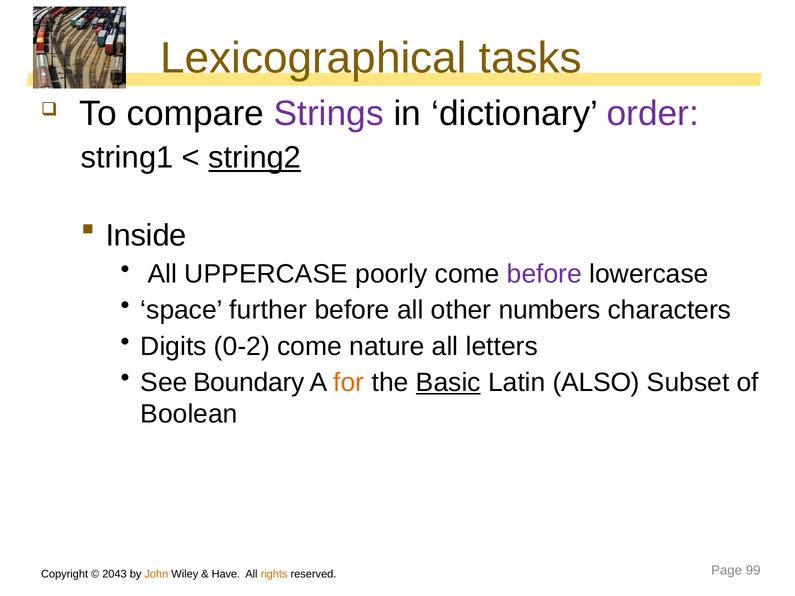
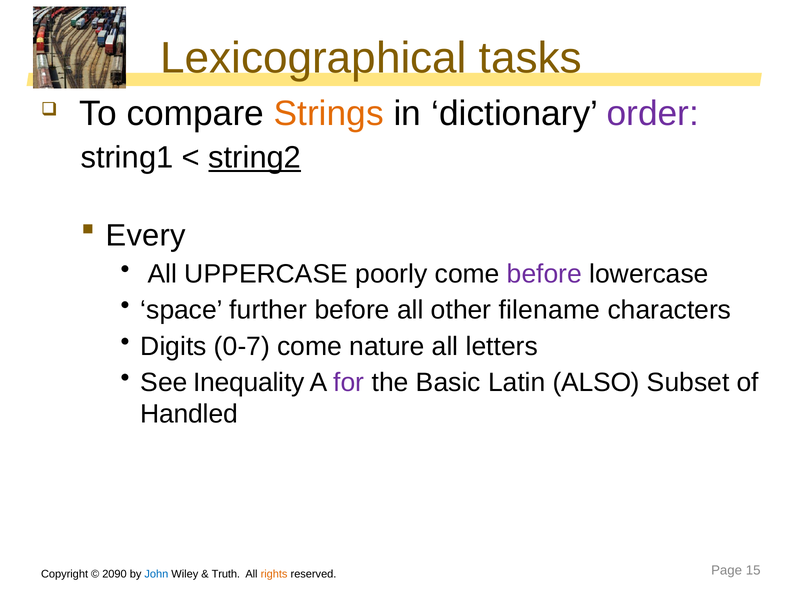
Strings colour: purple -> orange
Inside: Inside -> Every
numbers: numbers -> filename
0-2: 0-2 -> 0-7
Boundary: Boundary -> Inequality
for colour: orange -> purple
Basic underline: present -> none
Boolean: Boolean -> Handled
99: 99 -> 15
2043: 2043 -> 2090
John colour: orange -> blue
Have: Have -> Truth
